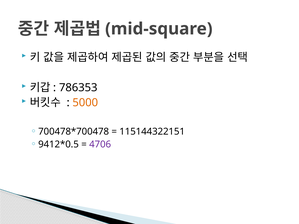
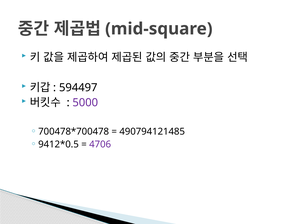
786353: 786353 -> 594497
5000 colour: orange -> purple
115144322151: 115144322151 -> 490794121485
